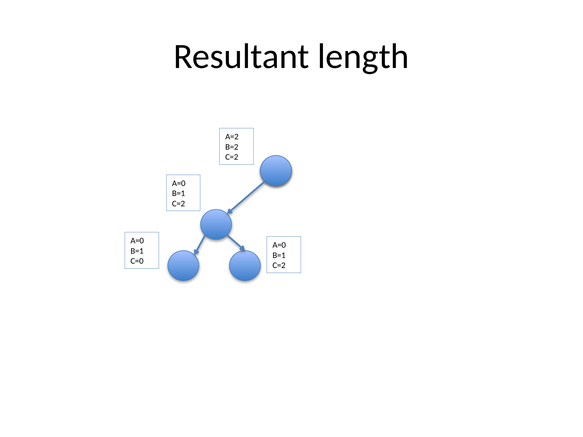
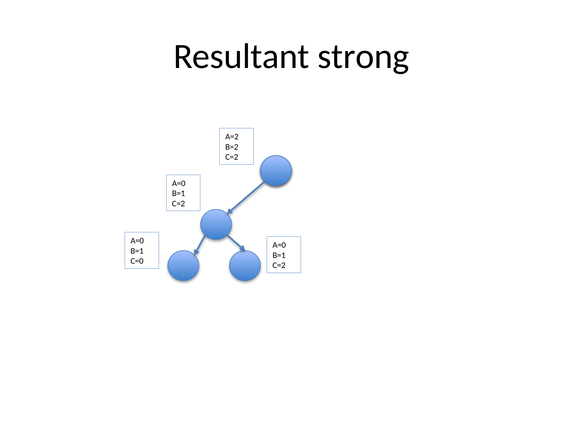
length: length -> strong
